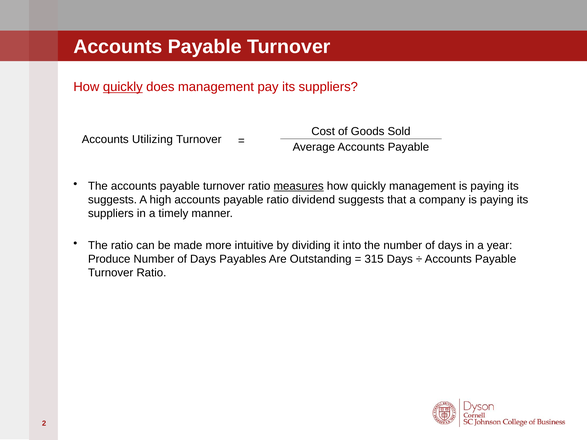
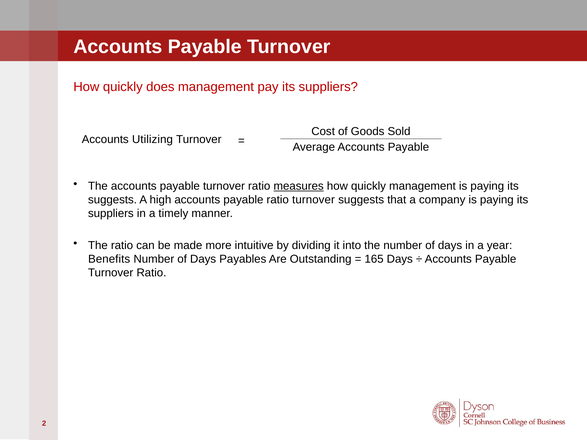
quickly at (123, 87) underline: present -> none
ratio dividend: dividend -> turnover
Produce: Produce -> Benefits
315: 315 -> 165
